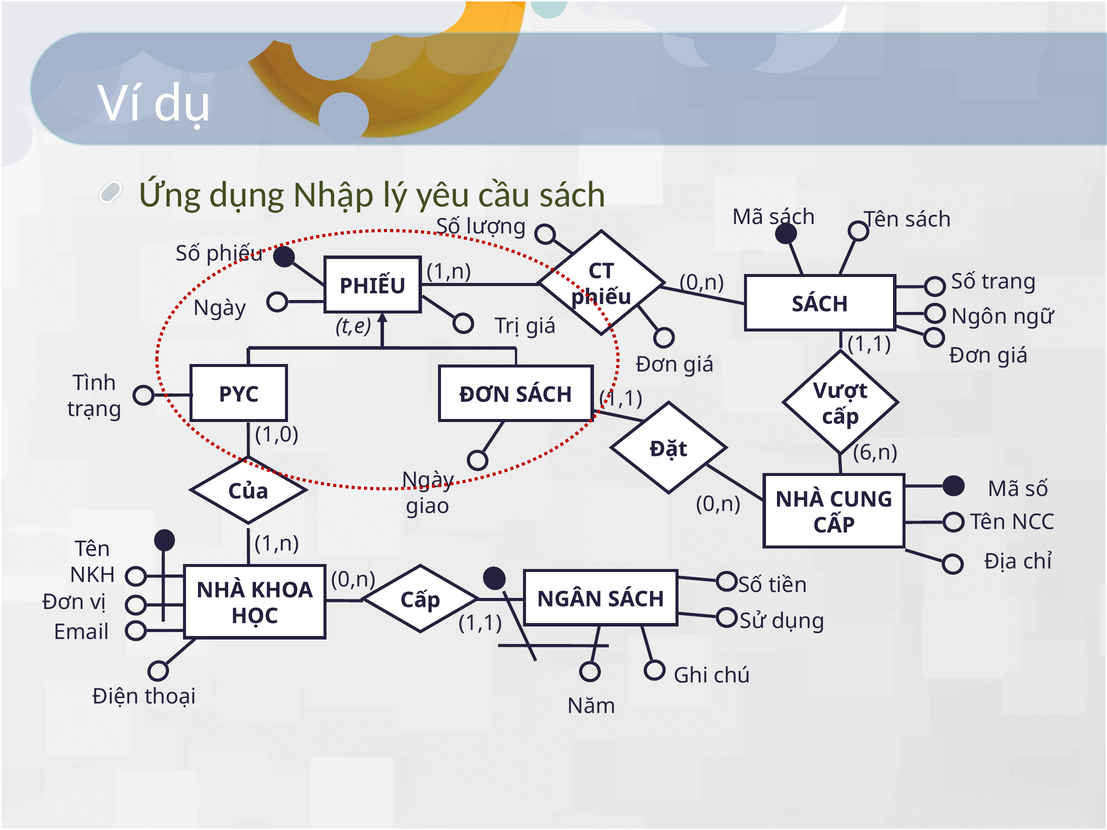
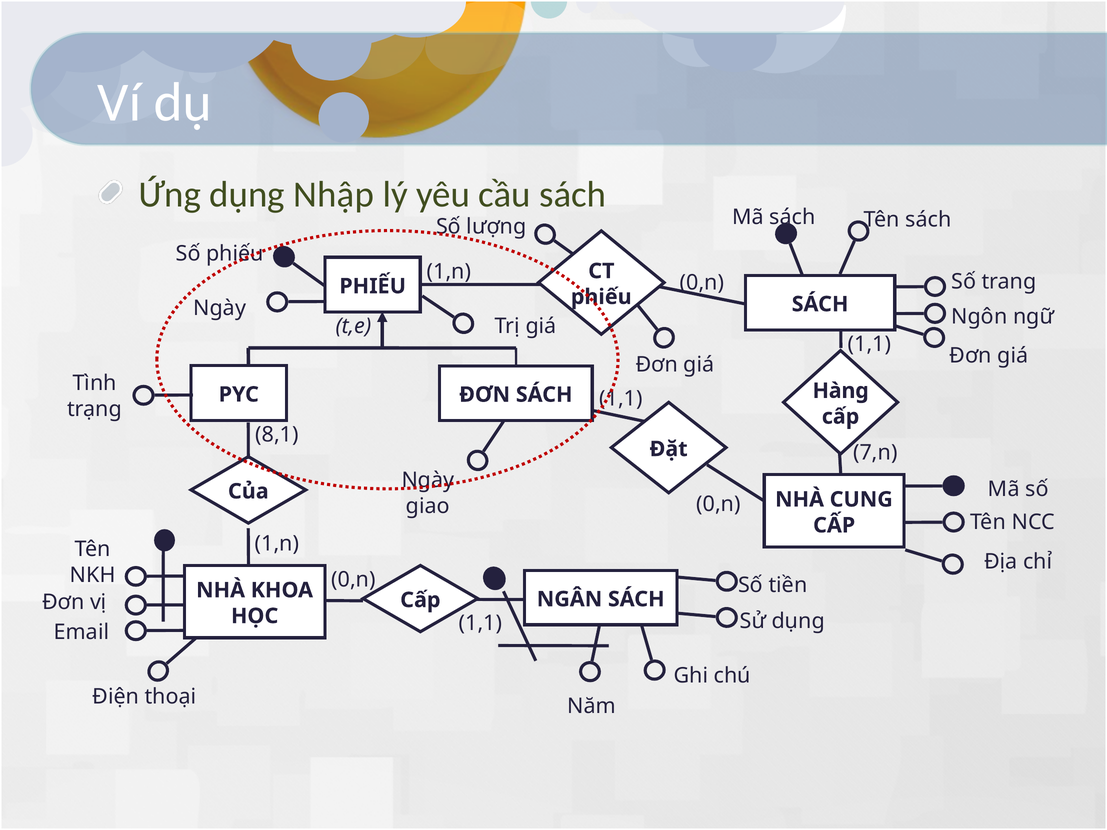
Vượt: Vượt -> Hàng
1,0: 1,0 -> 8,1
6,n: 6,n -> 7,n
